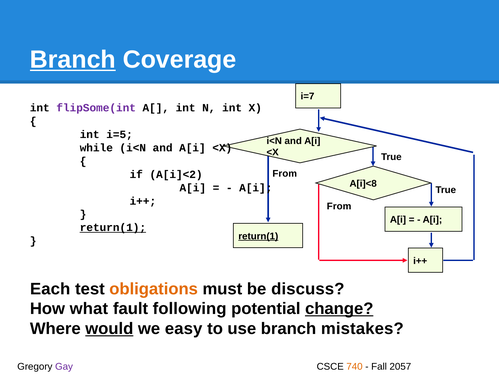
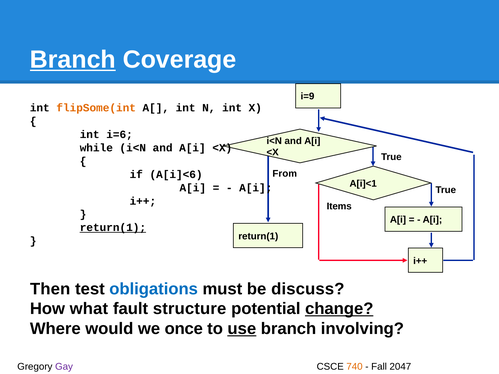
i=7: i=7 -> i=9
flipSome(int colour: purple -> orange
i=5: i=5 -> i=6
A[i]<2: A[i]<2 -> A[i]<6
A[i]<8: A[i]<8 -> A[i]<1
From at (339, 206): From -> Items
return(1 at (258, 236) underline: present -> none
Each: Each -> Then
obligations colour: orange -> blue
following: following -> structure
would underline: present -> none
easy: easy -> once
use underline: none -> present
mistakes: mistakes -> involving
2057: 2057 -> 2047
